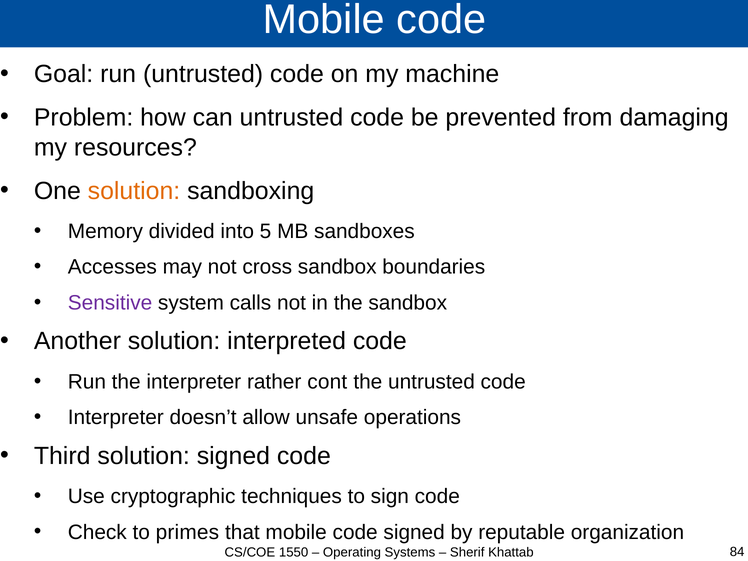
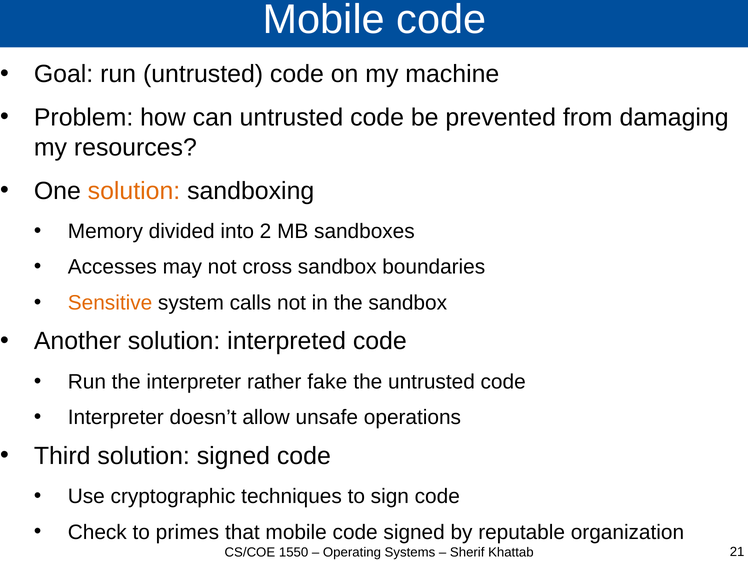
5: 5 -> 2
Sensitive colour: purple -> orange
cont: cont -> fake
84: 84 -> 21
